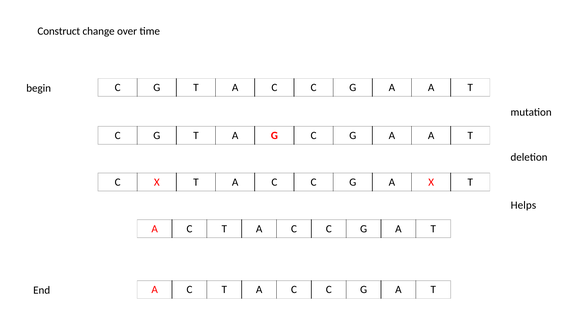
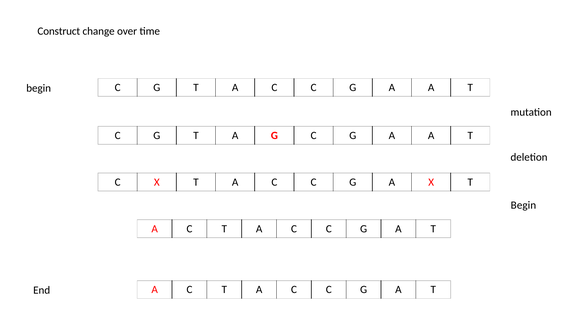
Helps at (523, 205): Helps -> Begin
